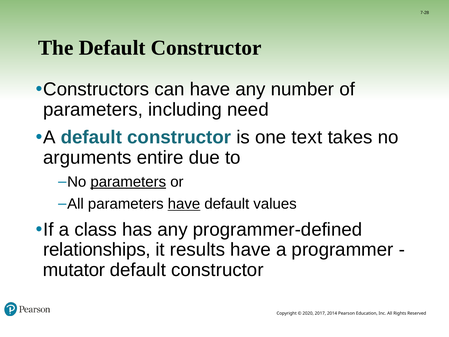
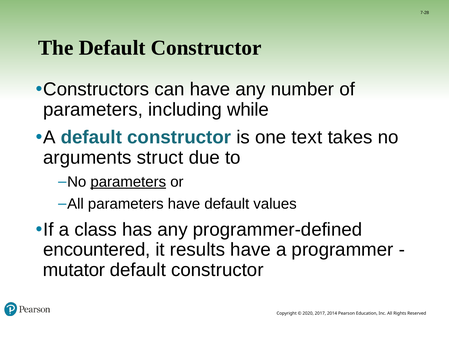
need: need -> while
entire: entire -> struct
have at (184, 204) underline: present -> none
relationships: relationships -> encountered
